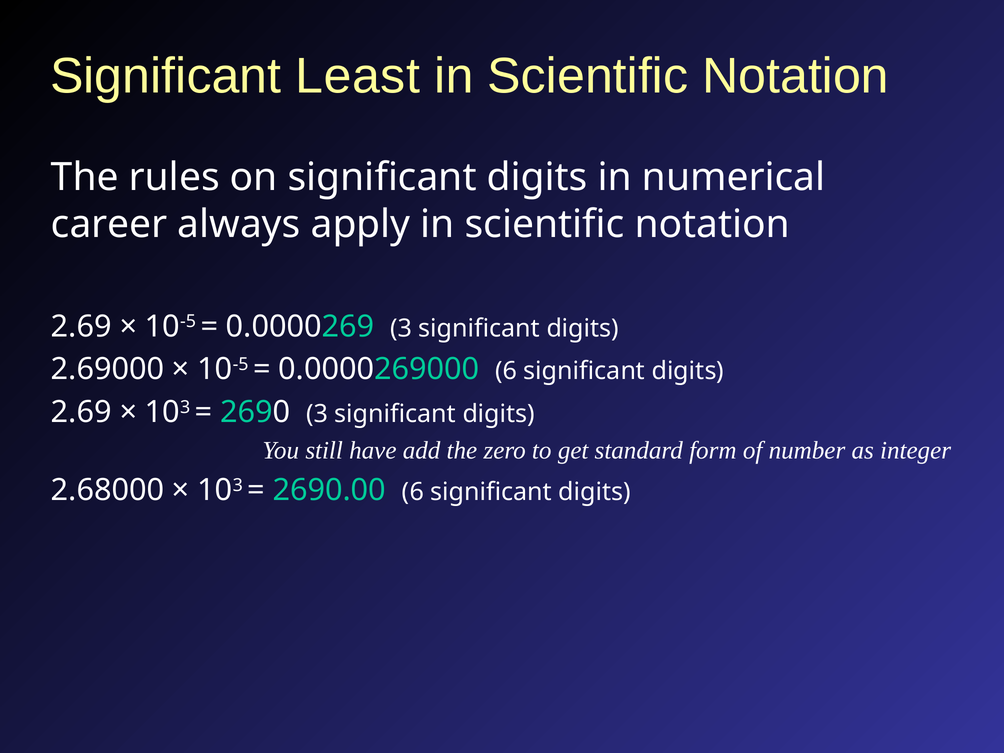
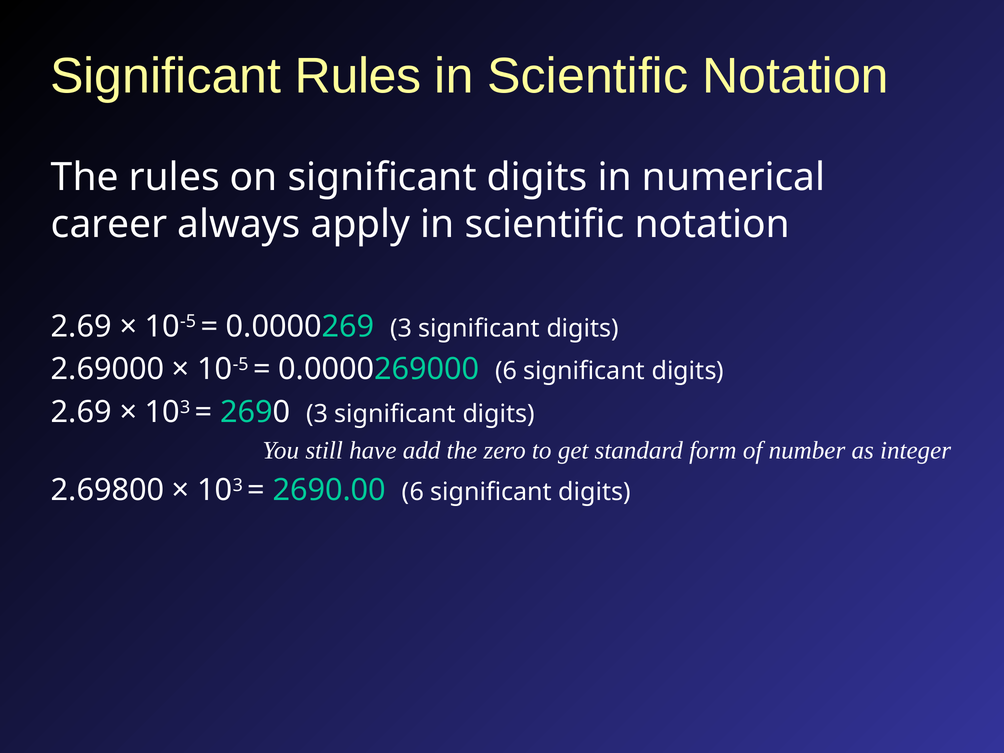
Significant Least: Least -> Rules
2.68000: 2.68000 -> 2.69800
